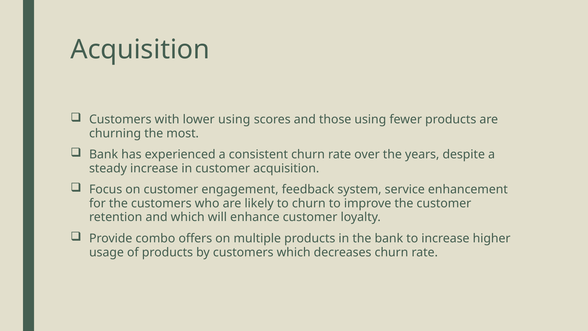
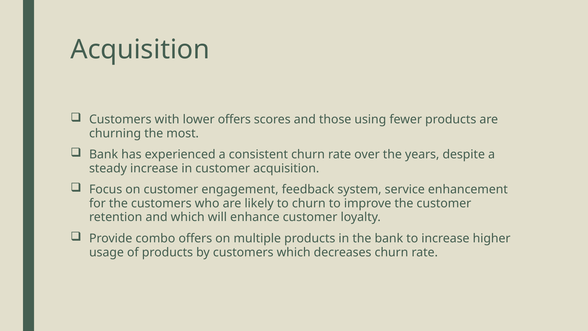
lower using: using -> offers
